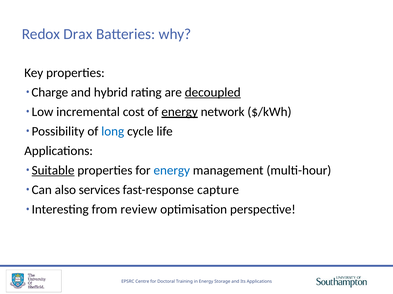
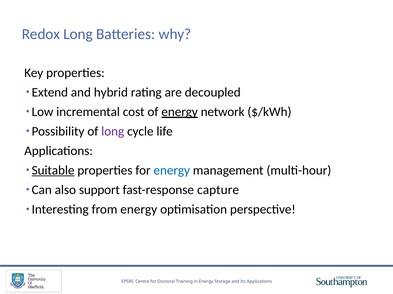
Redox Drax: Drax -> Long
Charge: Charge -> Extend
decoupled underline: present -> none
long at (113, 132) colour: blue -> purple
services: services -> support
from review: review -> energy
